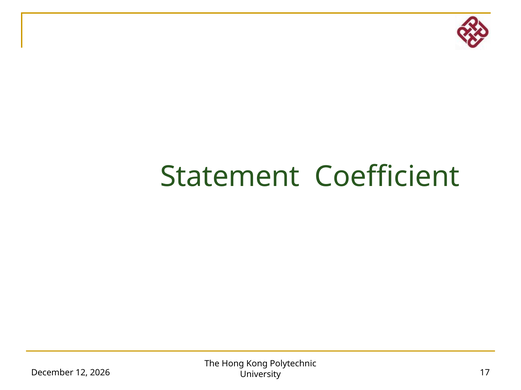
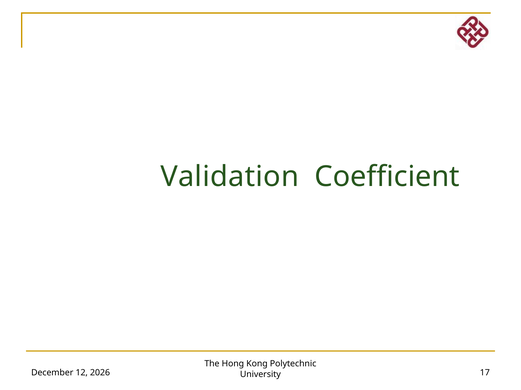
Statement: Statement -> Validation
